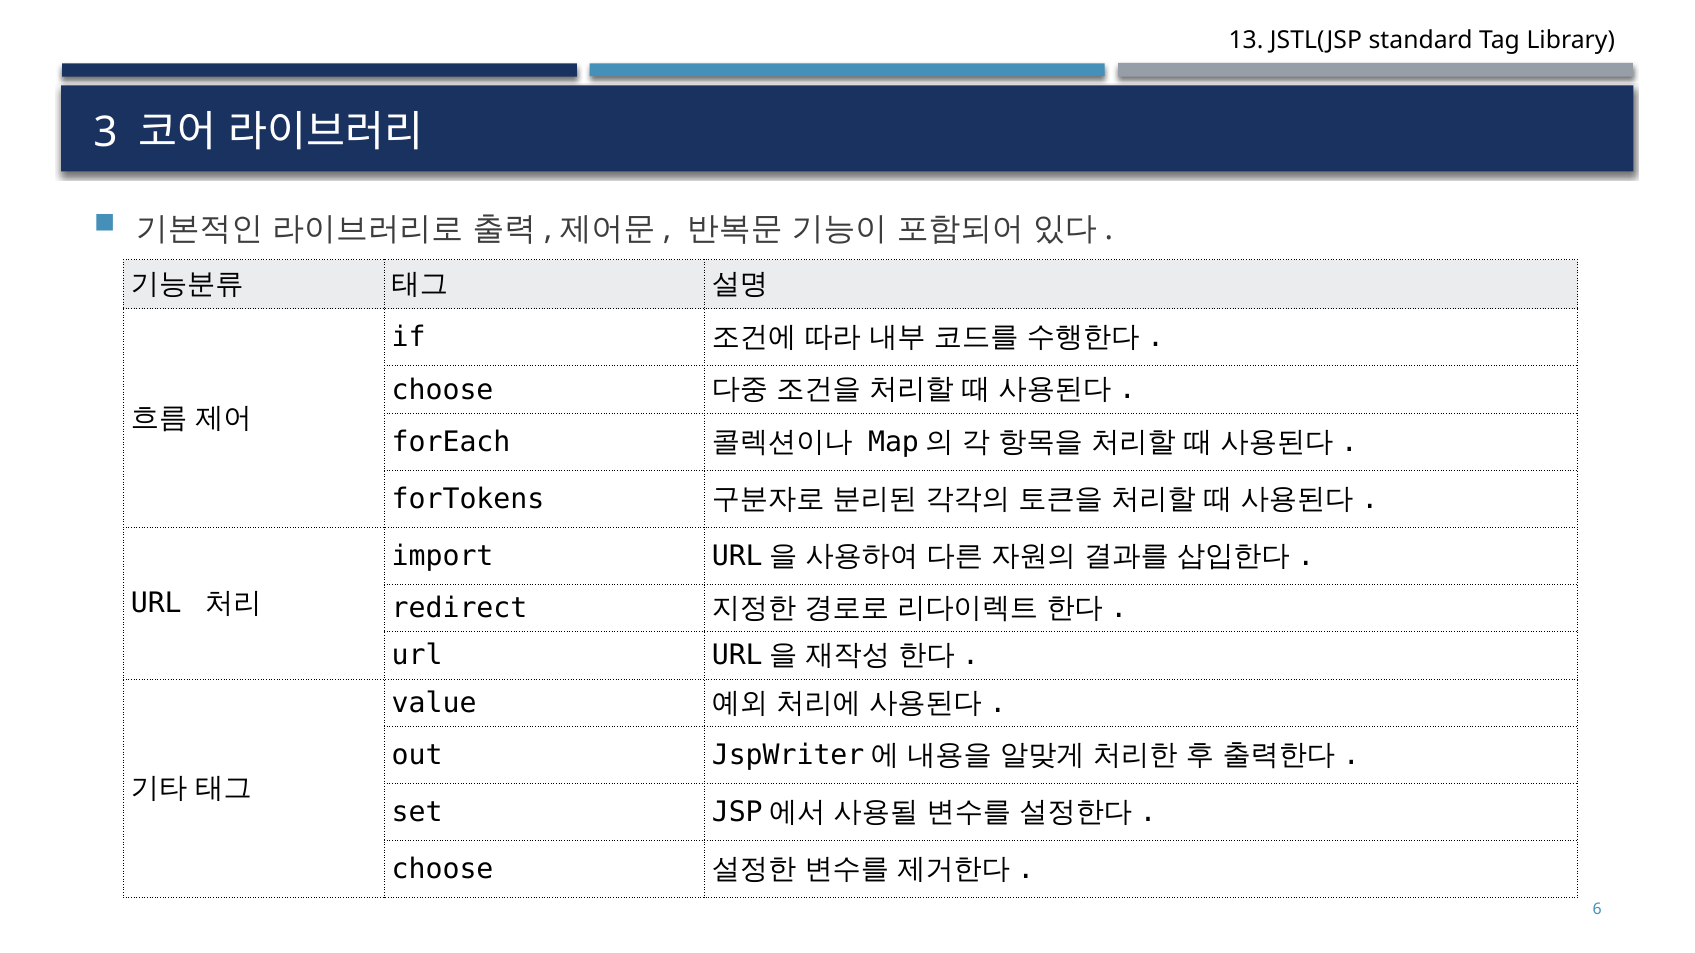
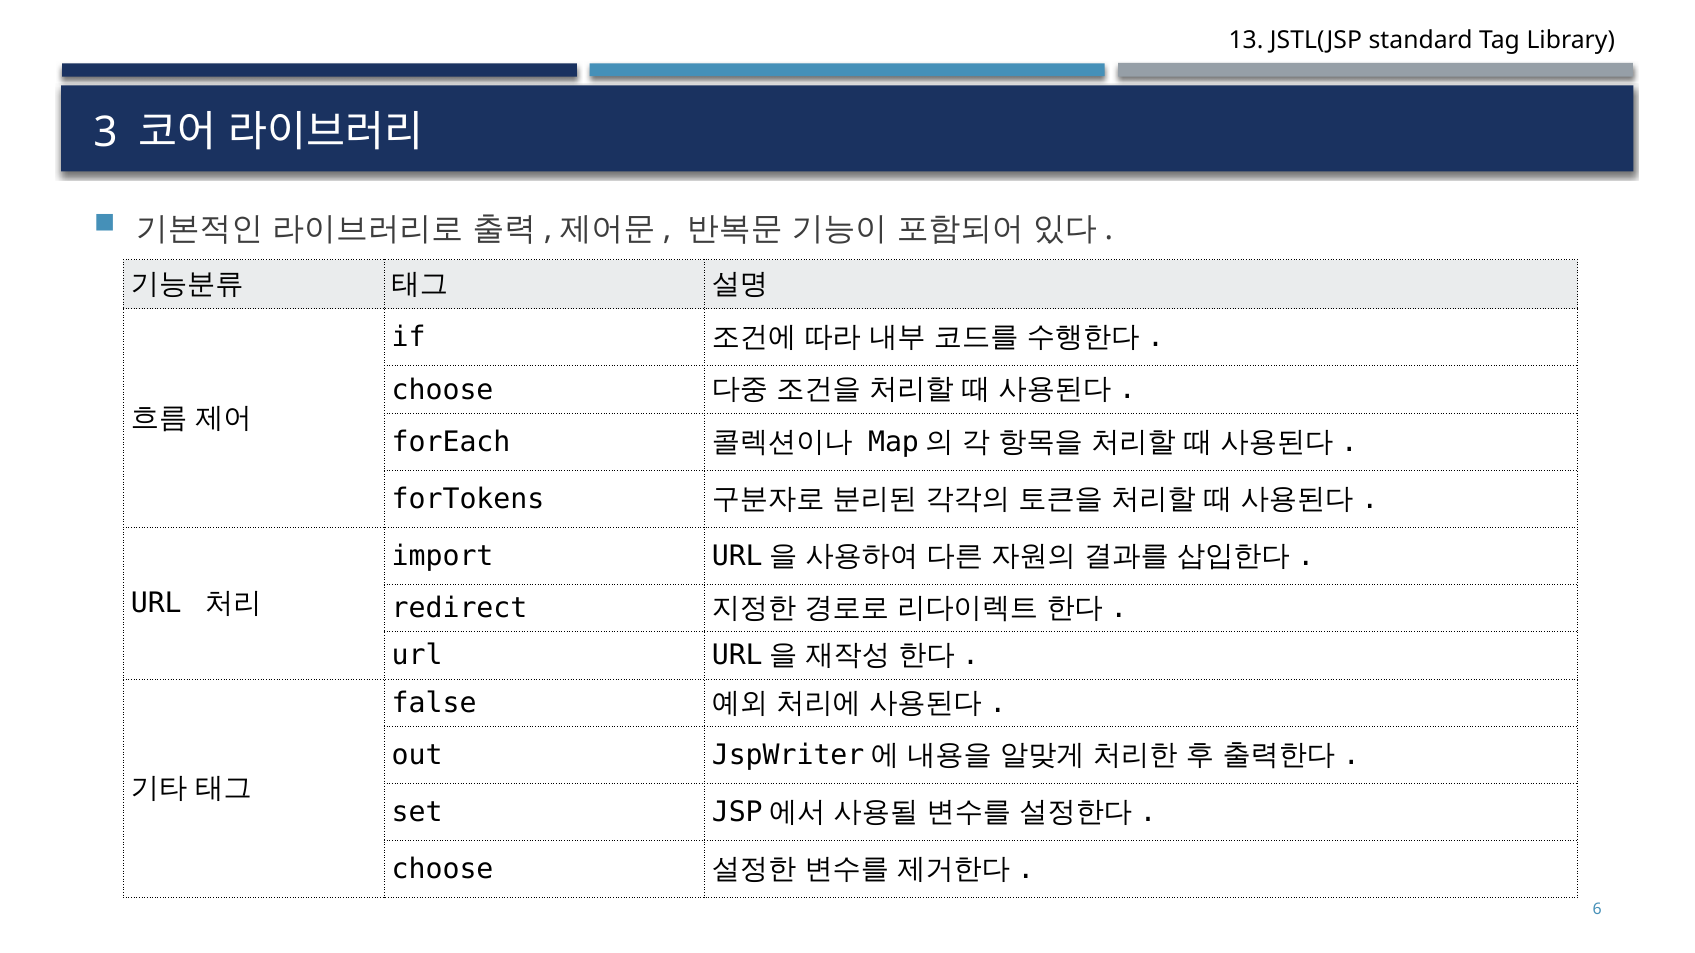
value: value -> false
